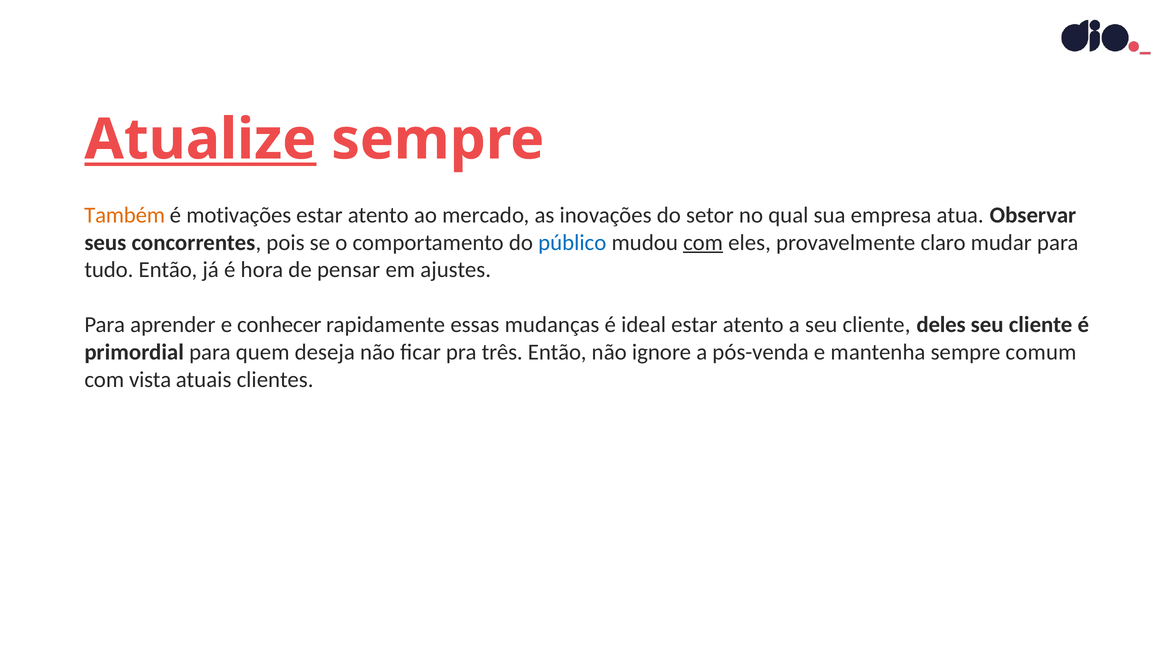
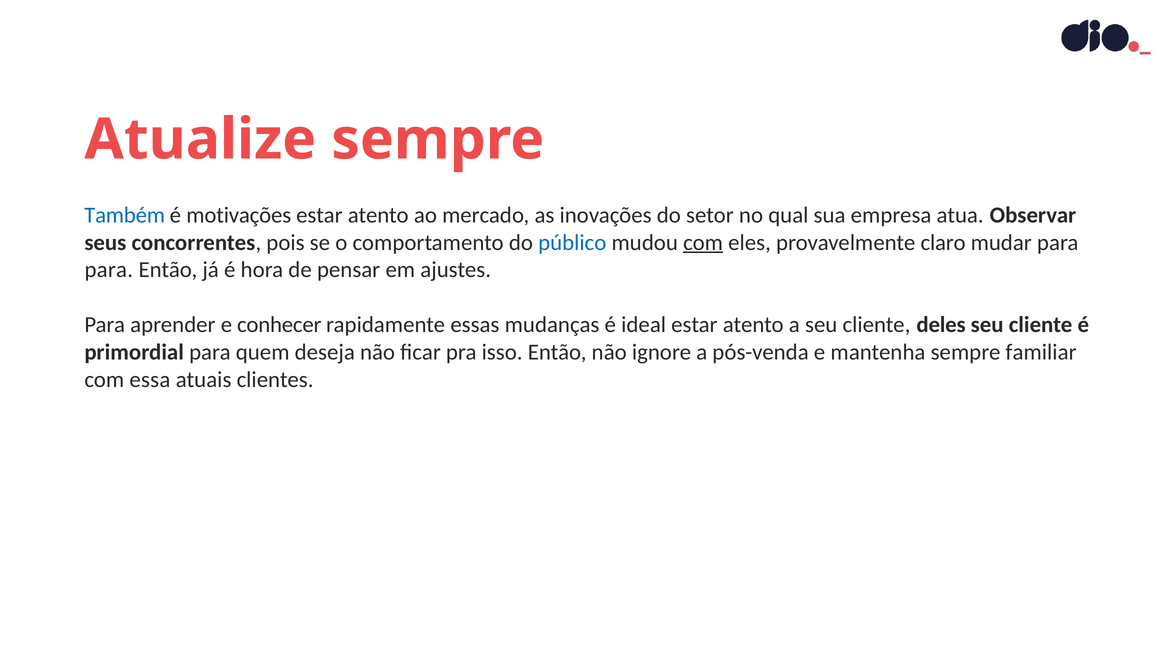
Atualize underline: present -> none
Também colour: orange -> blue
tudo at (109, 270): tudo -> para
três: três -> isso
comum: comum -> familiar
vista: vista -> essa
